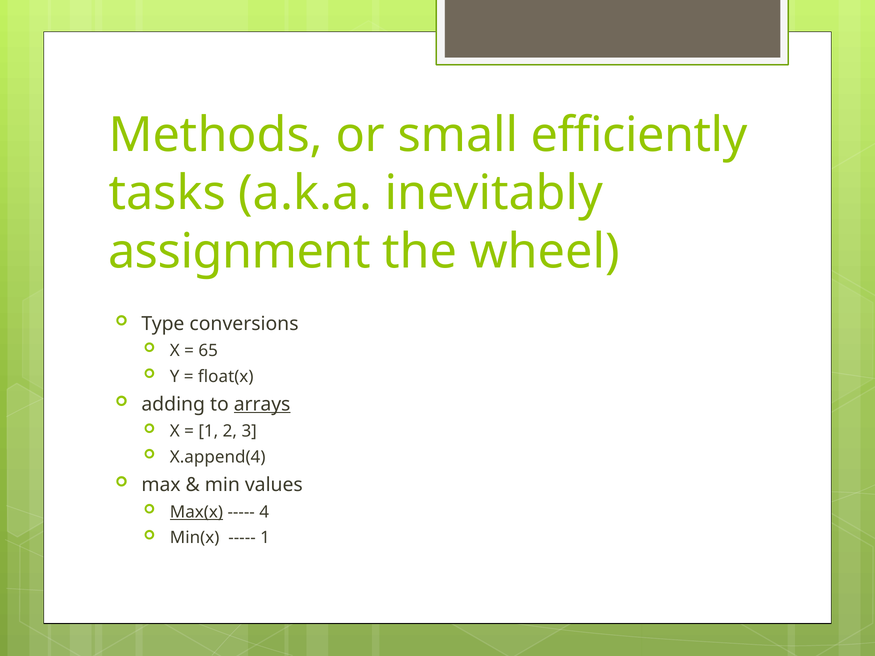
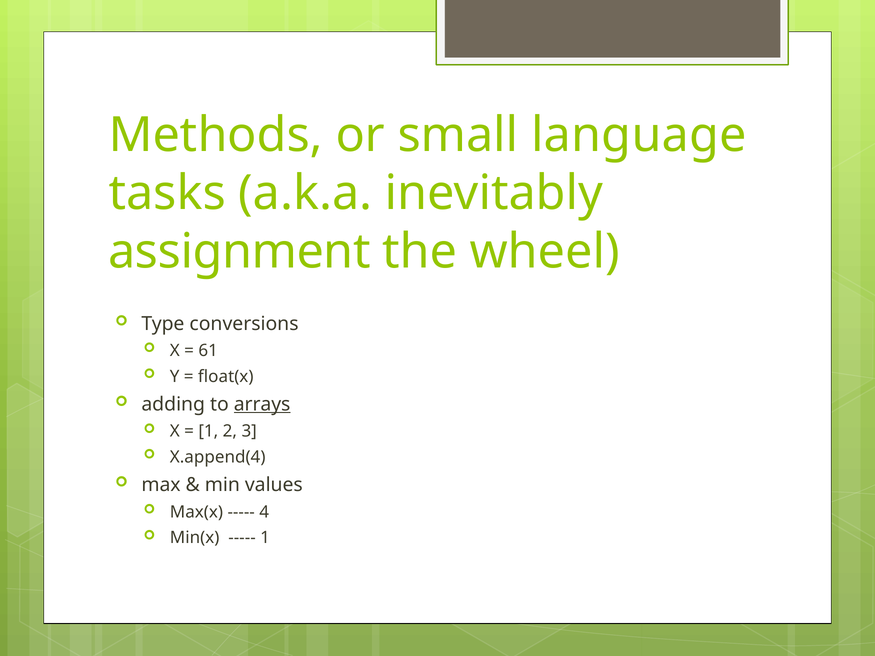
efficiently: efficiently -> language
65: 65 -> 61
Max(x underline: present -> none
